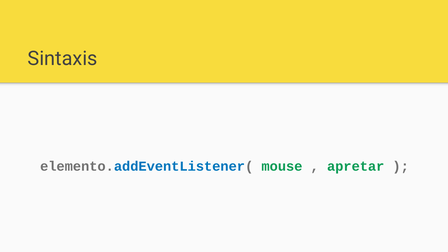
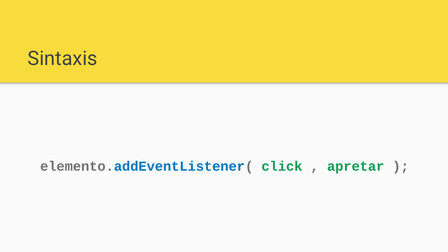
mouse: mouse -> click
